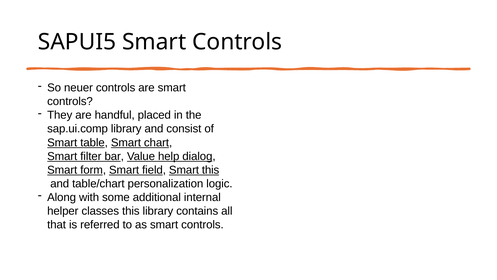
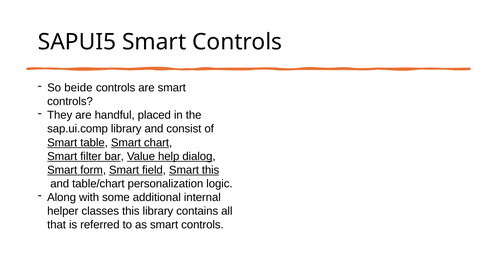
neuer: neuer -> beide
